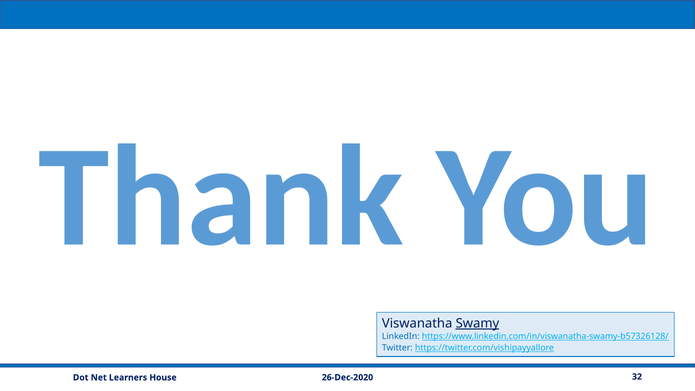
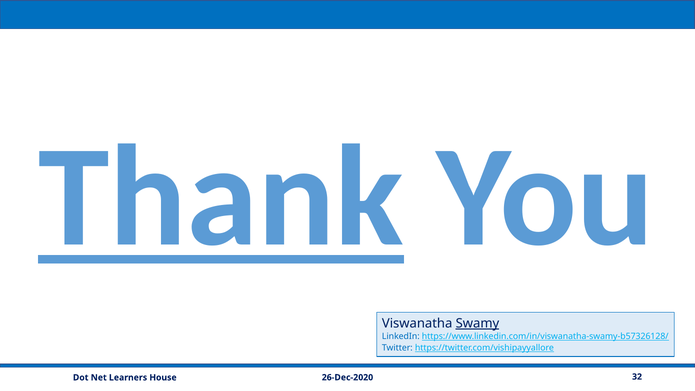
Thank underline: none -> present
